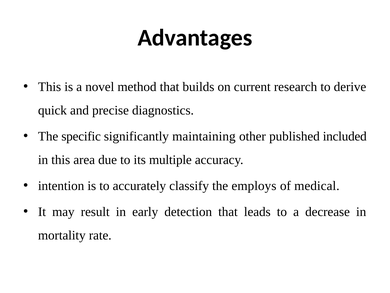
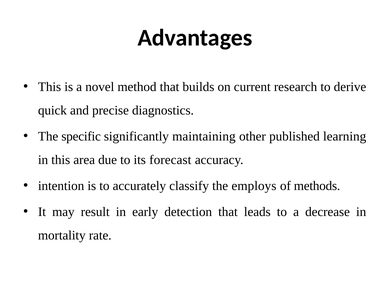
included: included -> learning
multiple: multiple -> forecast
medical: medical -> methods
